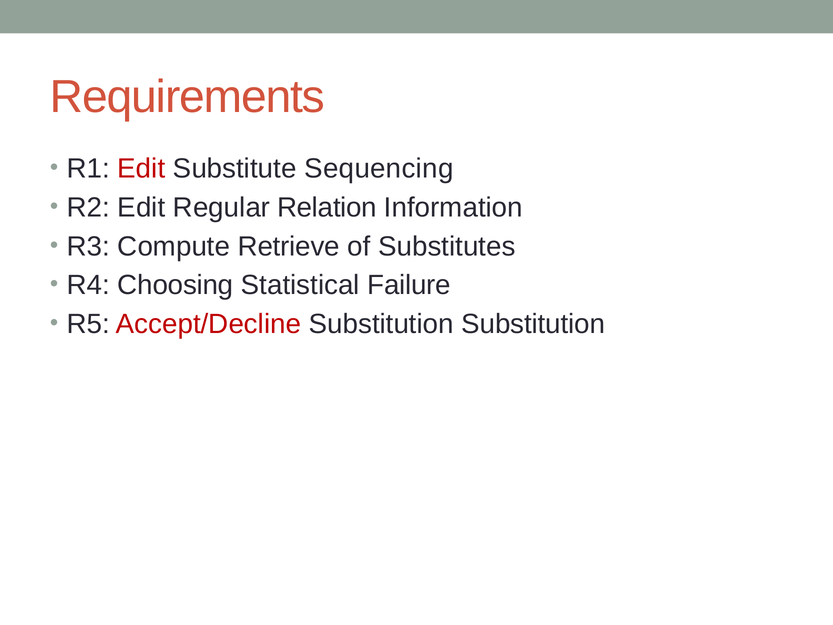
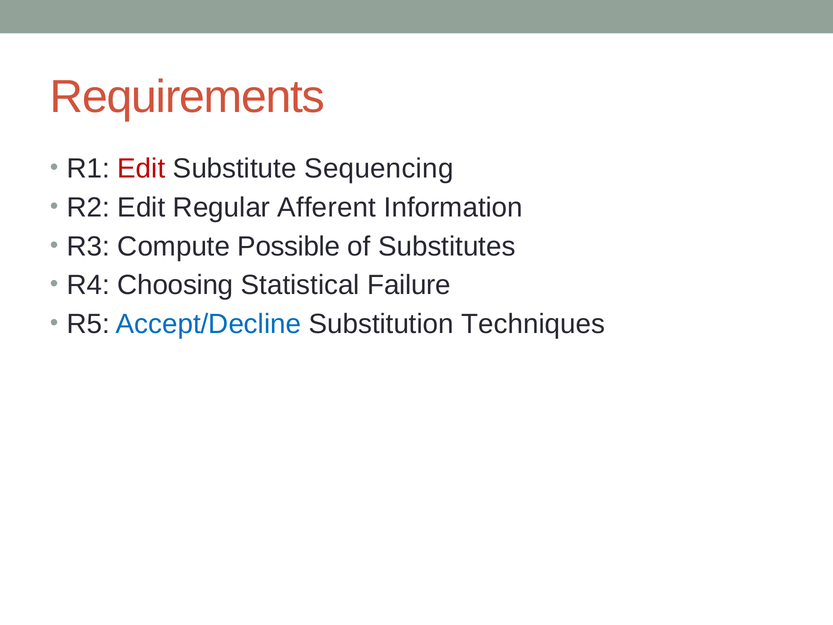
Relation: Relation -> Afferent
Retrieve: Retrieve -> Possible
Accept/Decline colour: red -> blue
Substitution Substitution: Substitution -> Techniques
